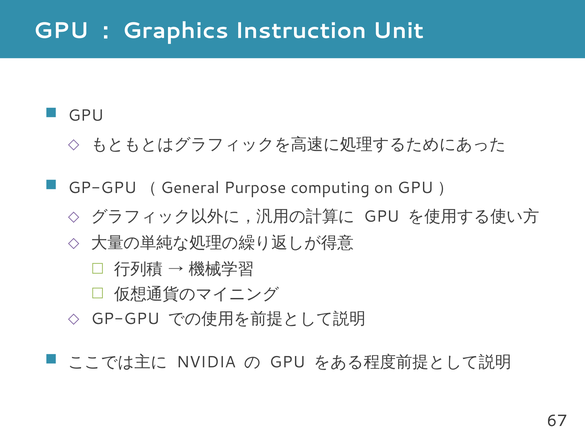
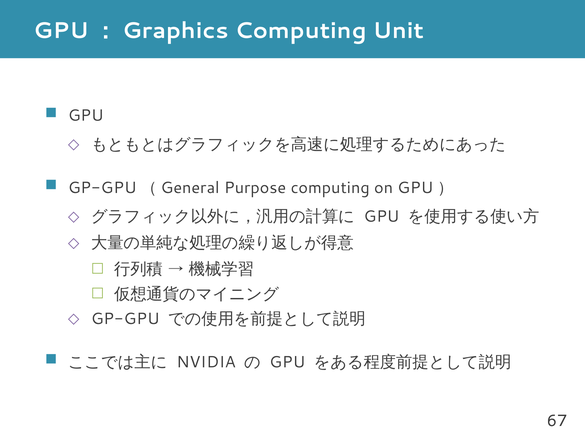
GPU：Graphics Instruction: Instruction -> Computing
